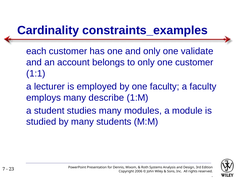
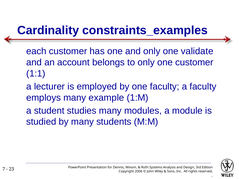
describe: describe -> example
